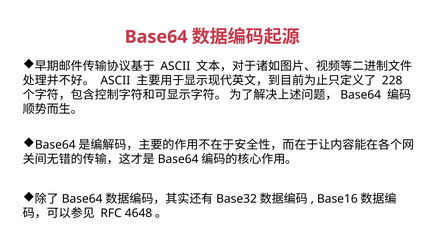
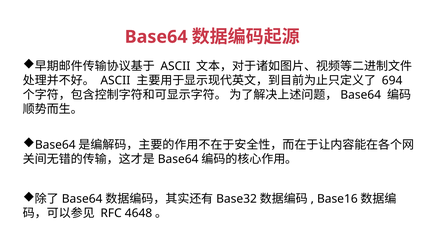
228: 228 -> 694
